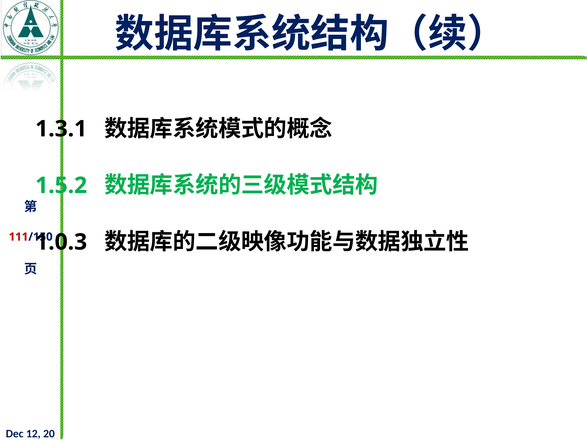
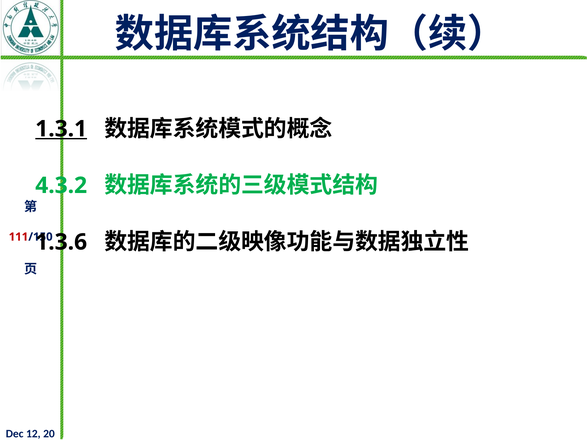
1.3.1 underline: none -> present
1.5.2: 1.5.2 -> 4.3.2
1.0.3: 1.0.3 -> 1.3.6
